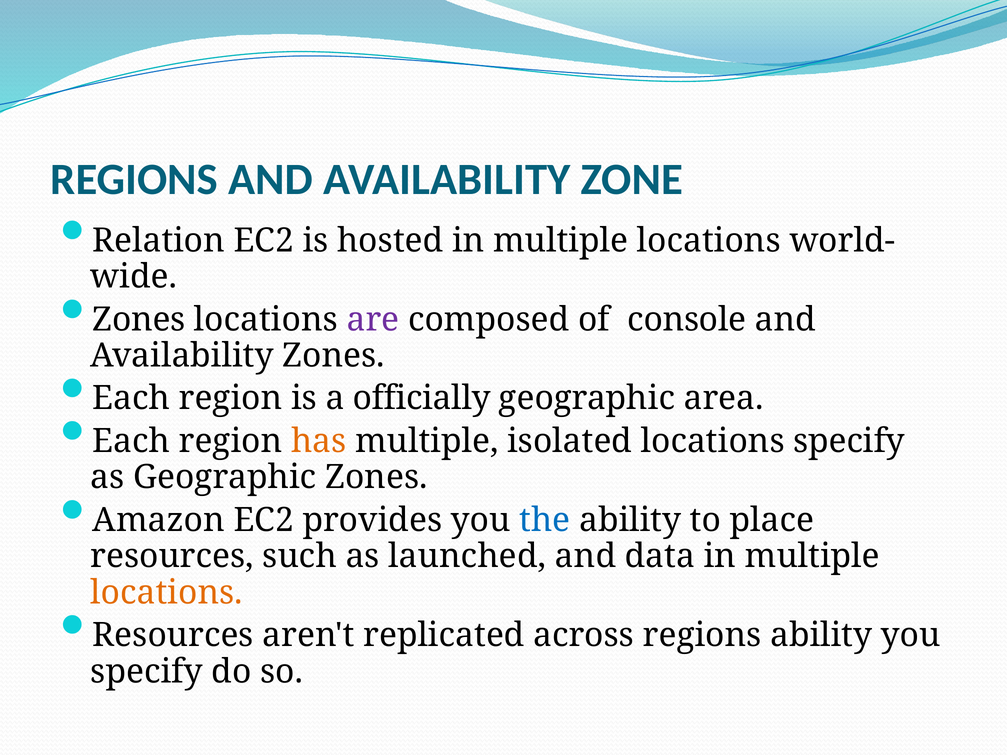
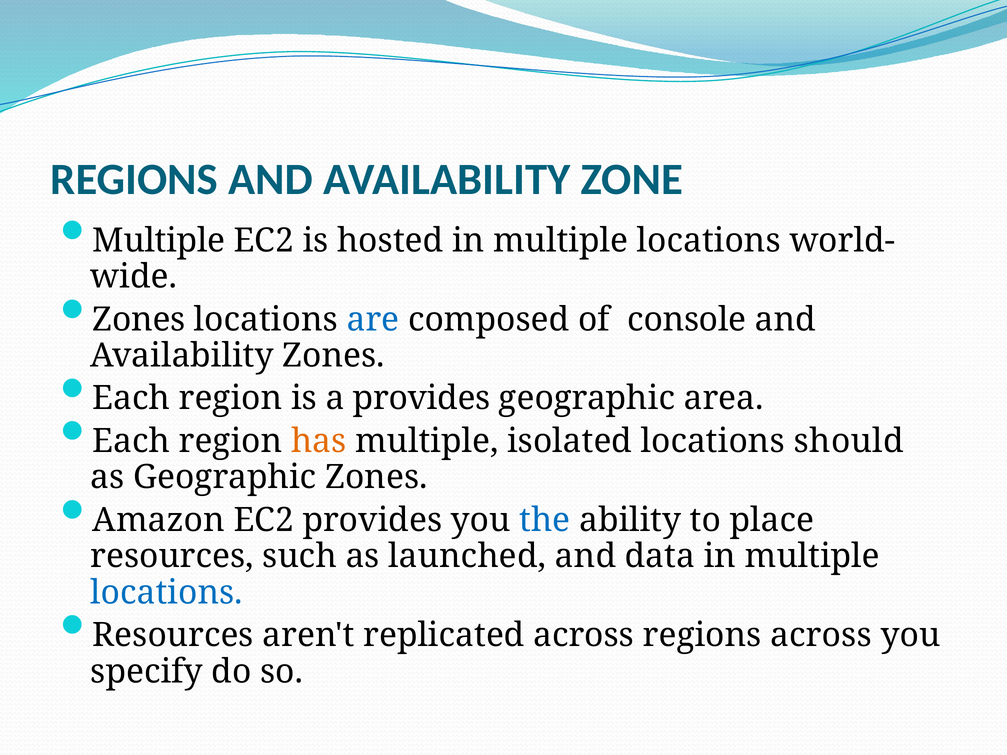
Relation at (159, 241): Relation -> Multiple
are colour: purple -> blue
a officially: officially -> provides
locations specify: specify -> should
locations at (167, 593) colour: orange -> blue
regions ability: ability -> across
